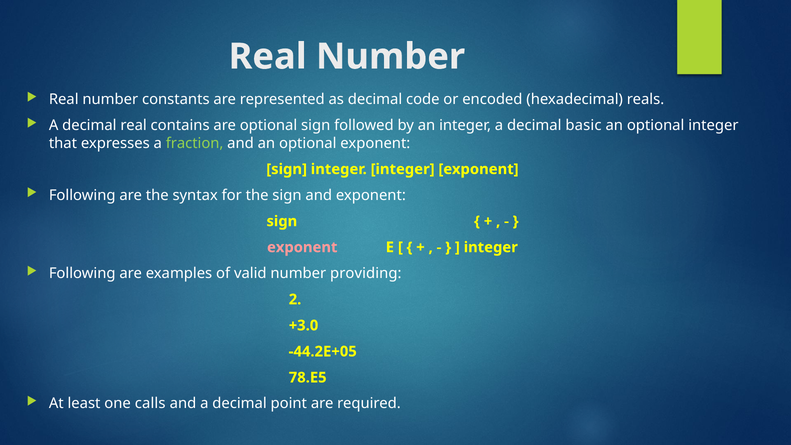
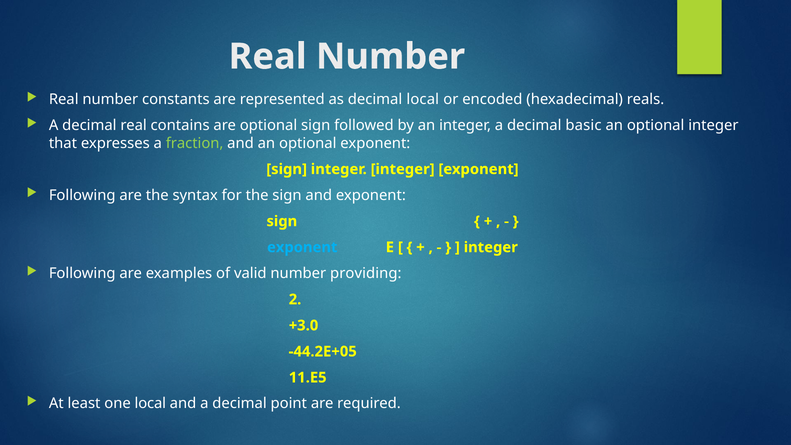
decimal code: code -> local
exponent at (302, 247) colour: pink -> light blue
78.E5: 78.E5 -> 11.E5
one calls: calls -> local
